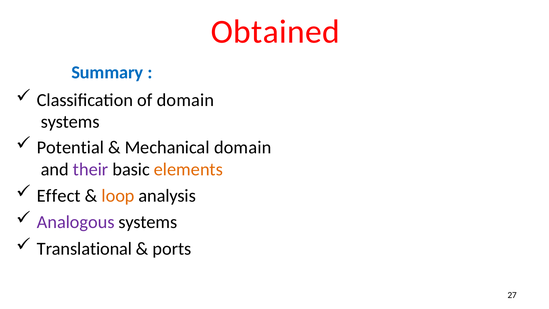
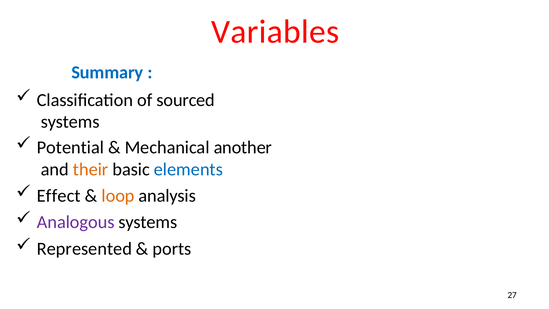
Obtained: Obtained -> Variables
of domain: domain -> sourced
Mechanical domain: domain -> another
their colour: purple -> orange
elements colour: orange -> blue
Translational: Translational -> Represented
